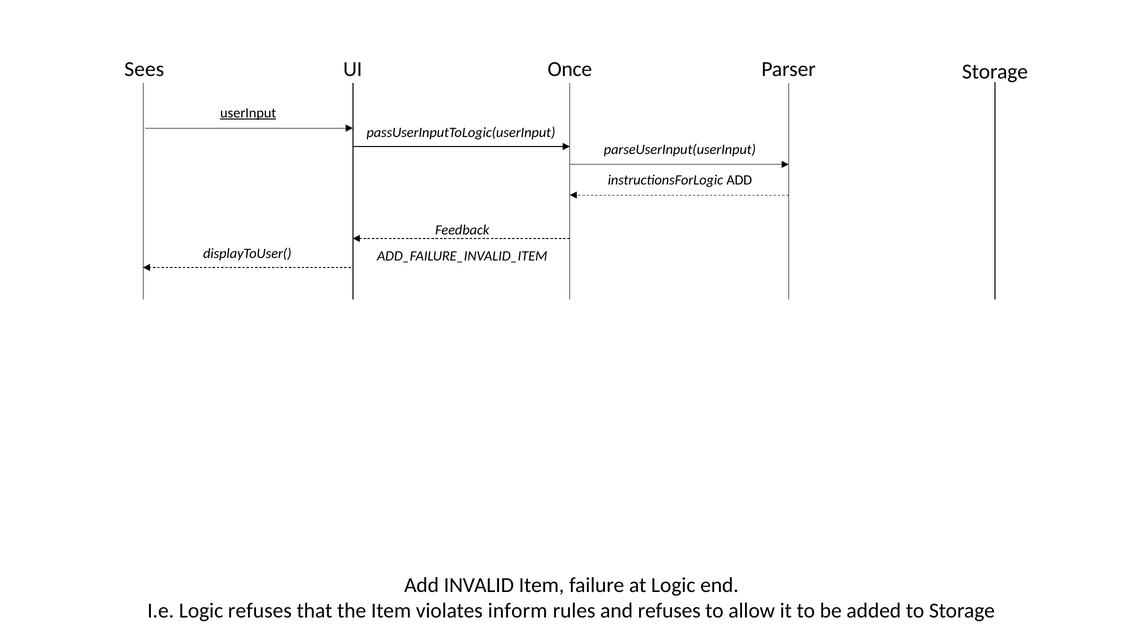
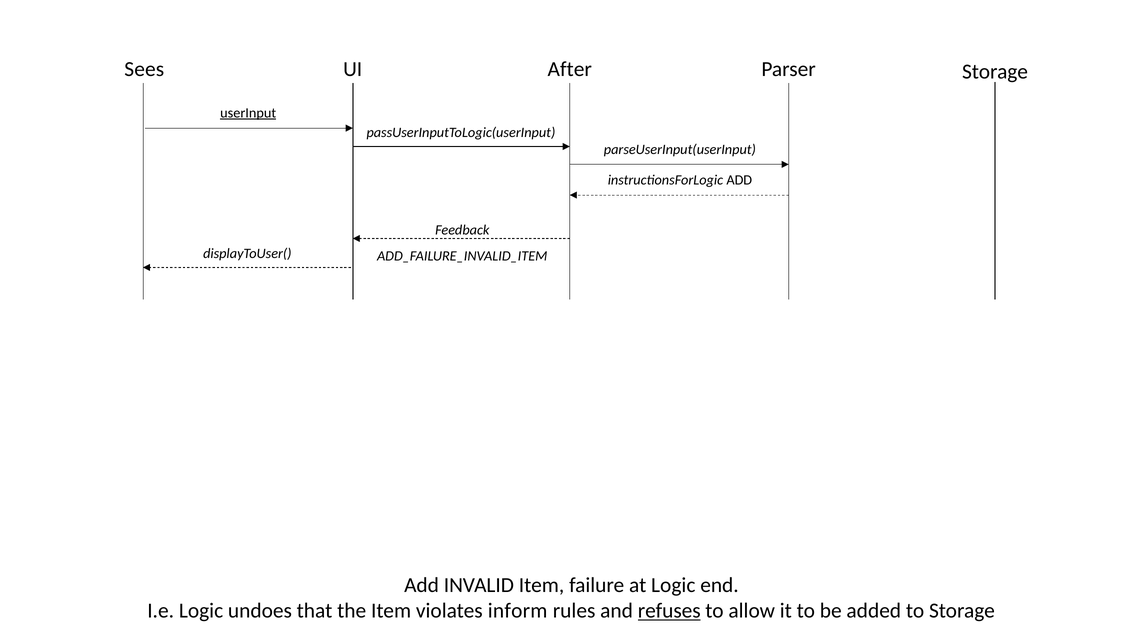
Once: Once -> After
Logic refuses: refuses -> undoes
refuses at (669, 611) underline: none -> present
